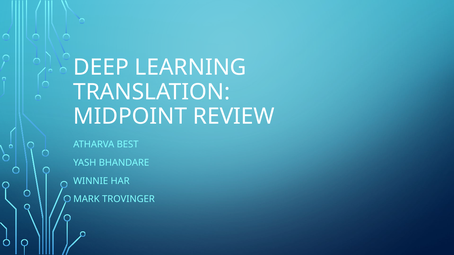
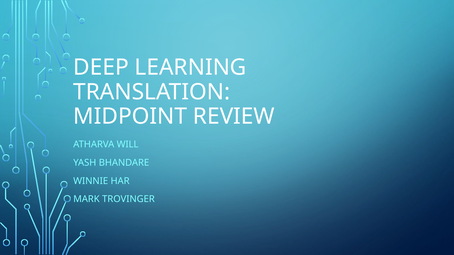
BEST: BEST -> WILL
